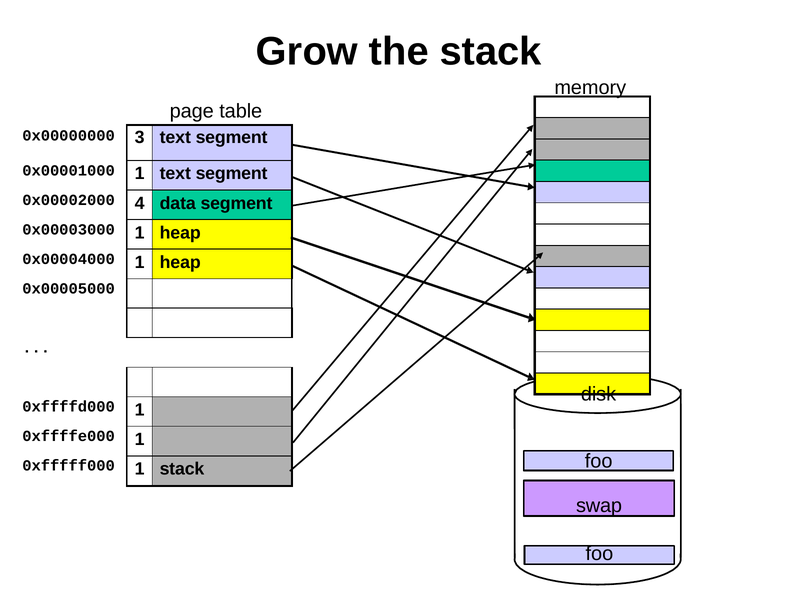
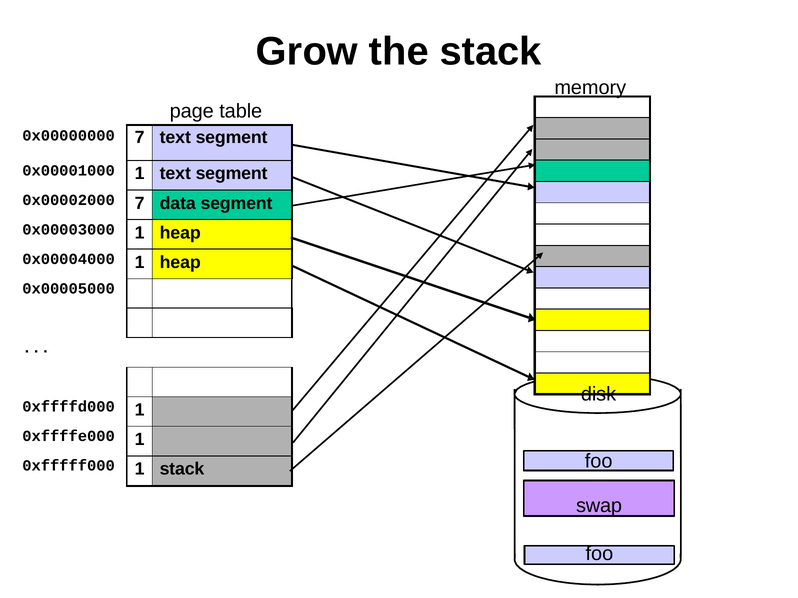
0x00000000 3: 3 -> 7
0x00002000 4: 4 -> 7
